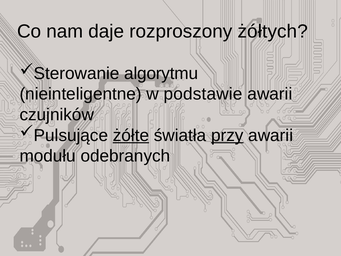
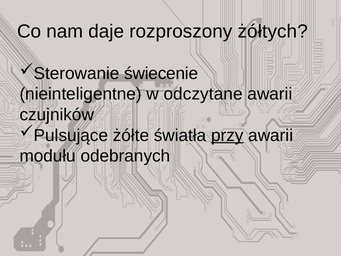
algorytmu: algorytmu -> świecenie
podstawie: podstawie -> odczytane
żółte underline: present -> none
